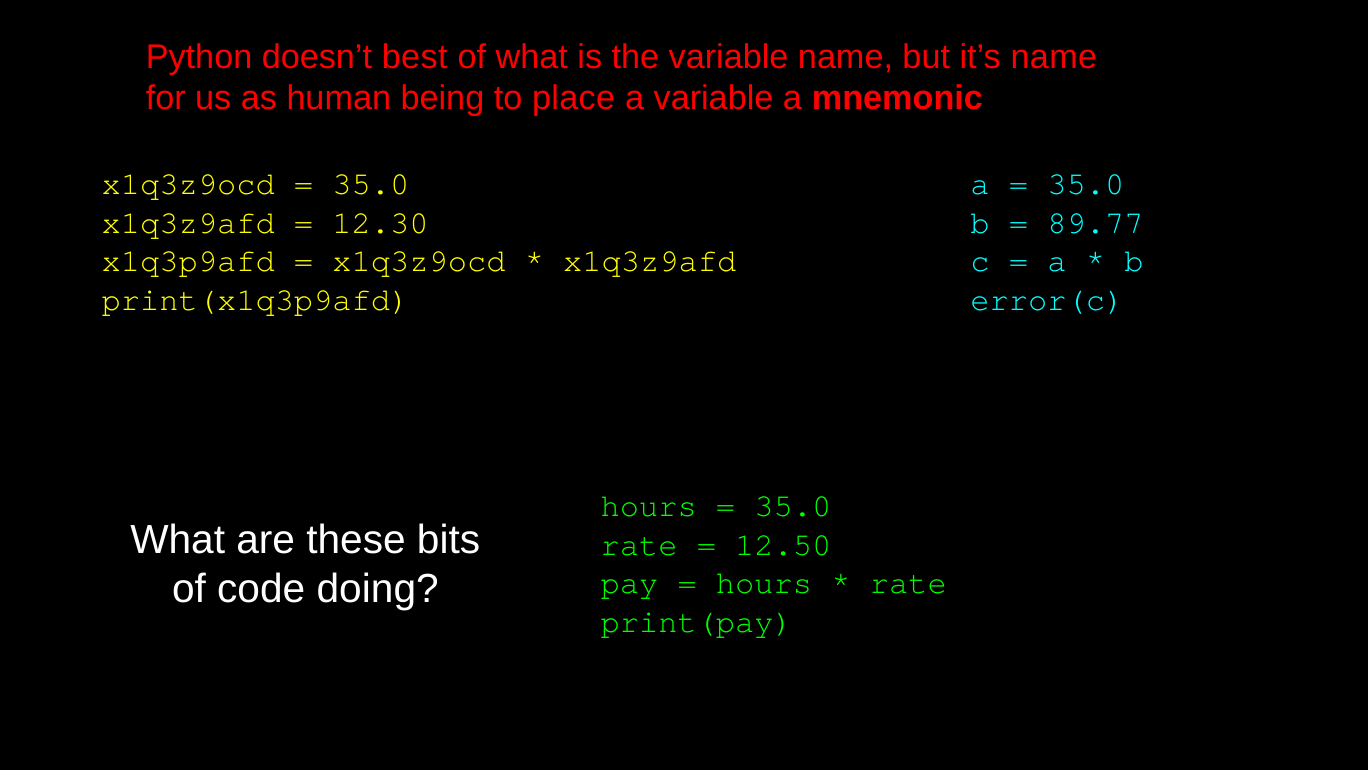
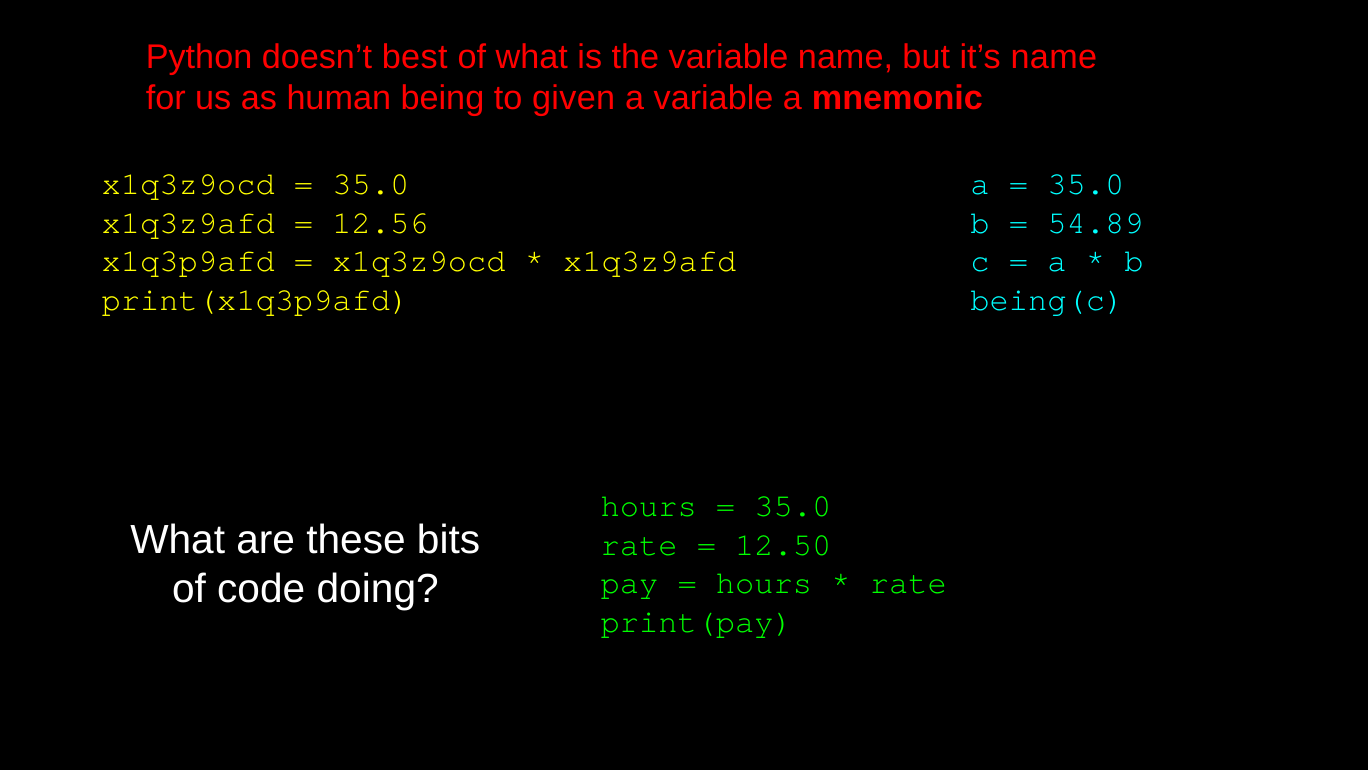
place: place -> given
12.30: 12.30 -> 12.56
89.77: 89.77 -> 54.89
error(c: error(c -> being(c
